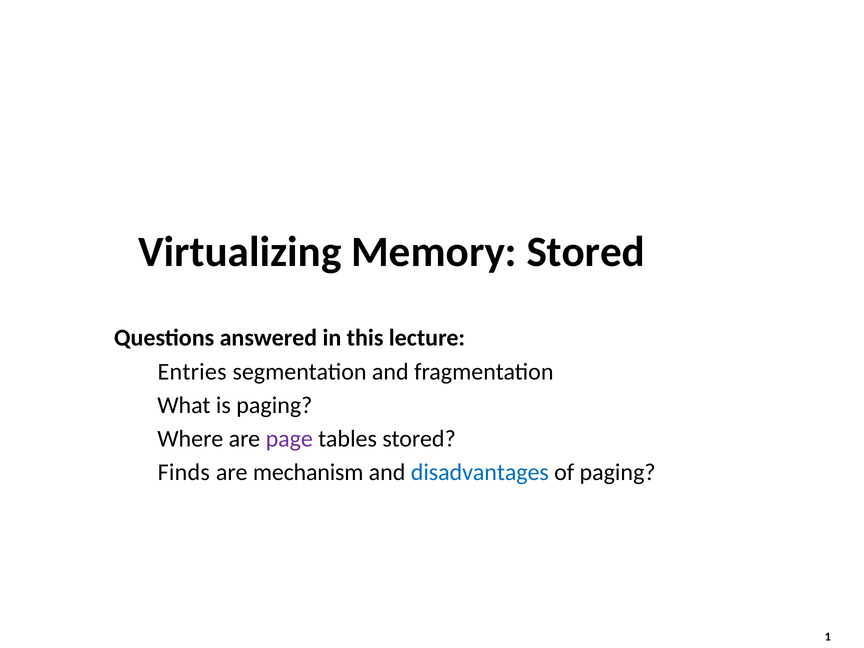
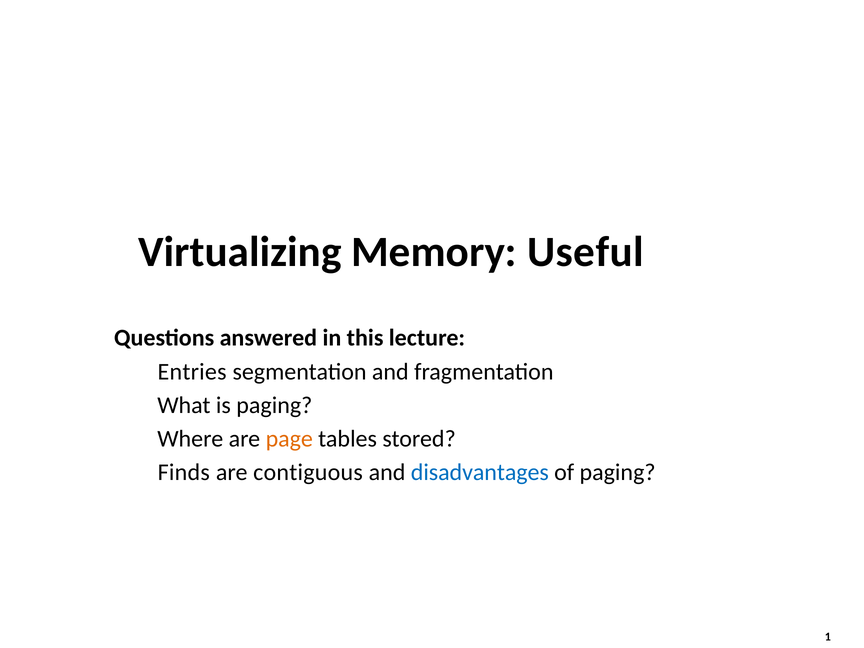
Memory Stored: Stored -> Useful
page colour: purple -> orange
mechanism: mechanism -> contiguous
